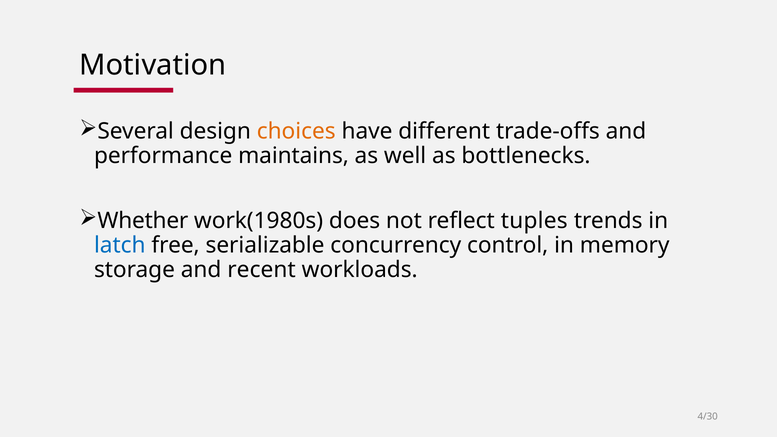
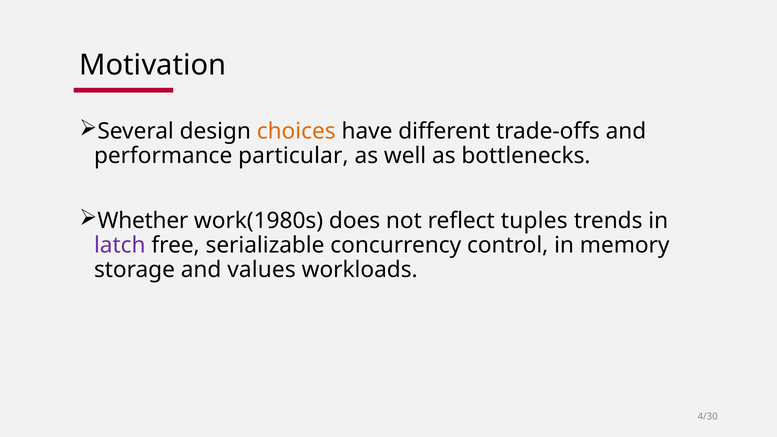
maintains: maintains -> particular
latch colour: blue -> purple
recent: recent -> values
